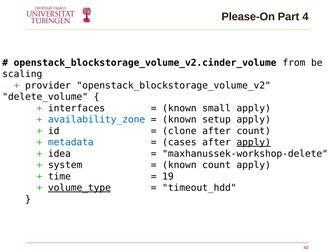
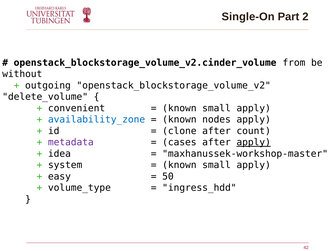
Please-On: Please-On -> Single-On
4: 4 -> 2
scaling: scaling -> without
provider: provider -> outgoing
interfaces: interfaces -> convenient
setup: setup -> nodes
metadata colour: blue -> purple
maxhanussek-workshop-delete: maxhanussek-workshop-delete -> maxhanussek-workshop-master
count at (217, 165): count -> small
time: time -> easy
19: 19 -> 50
volume_type underline: present -> none
timeout_hdd: timeout_hdd -> ingress_hdd
